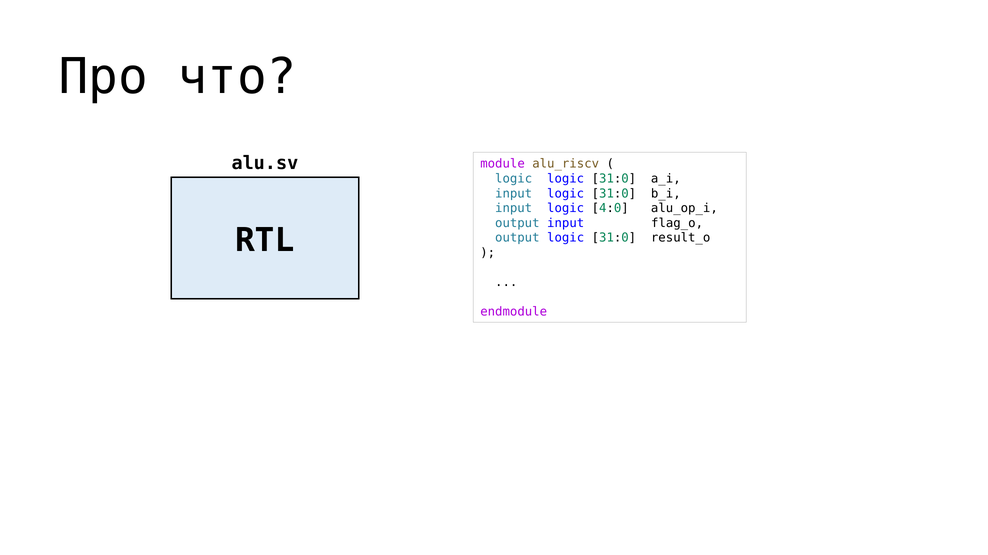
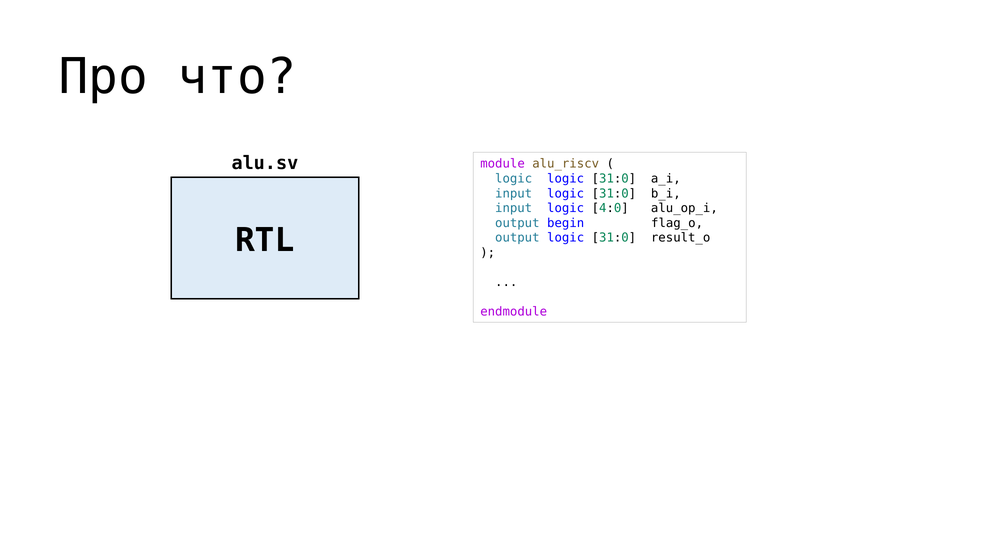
output input: input -> begin
